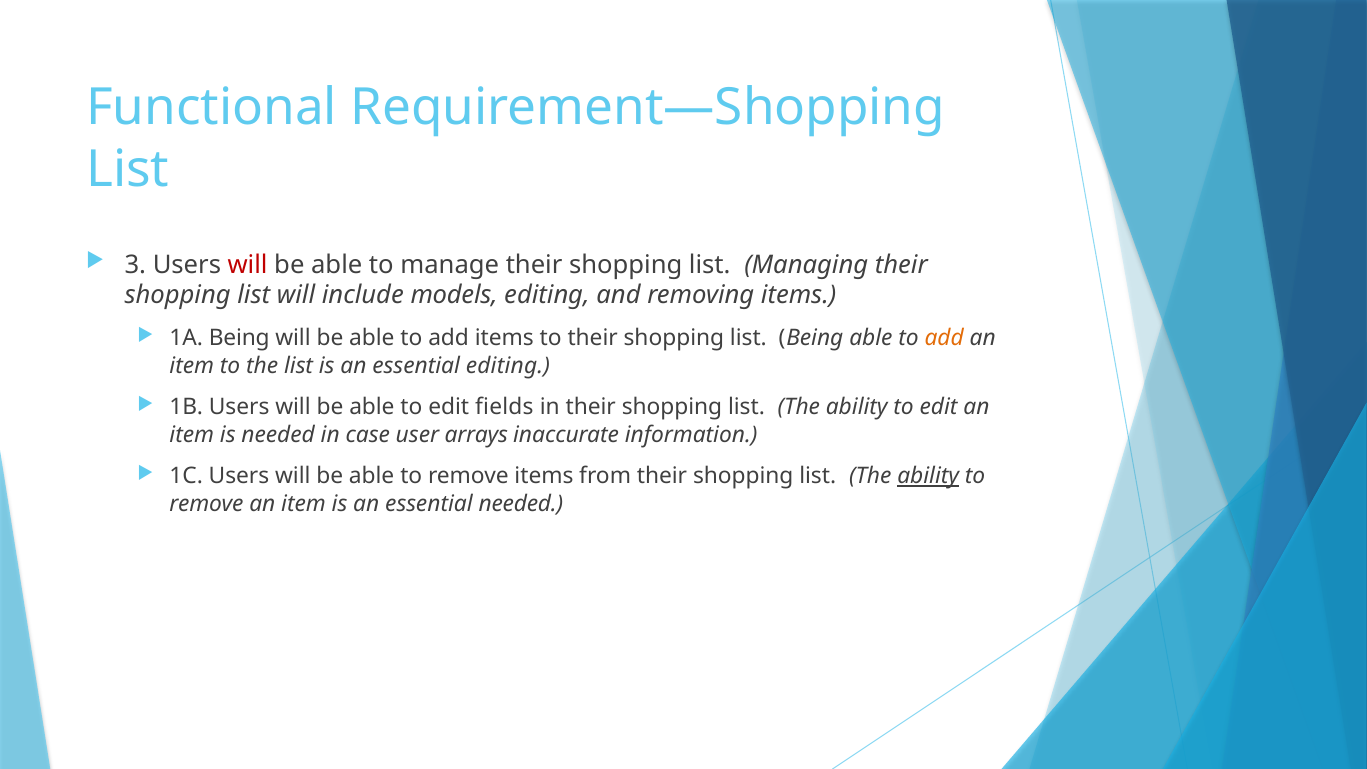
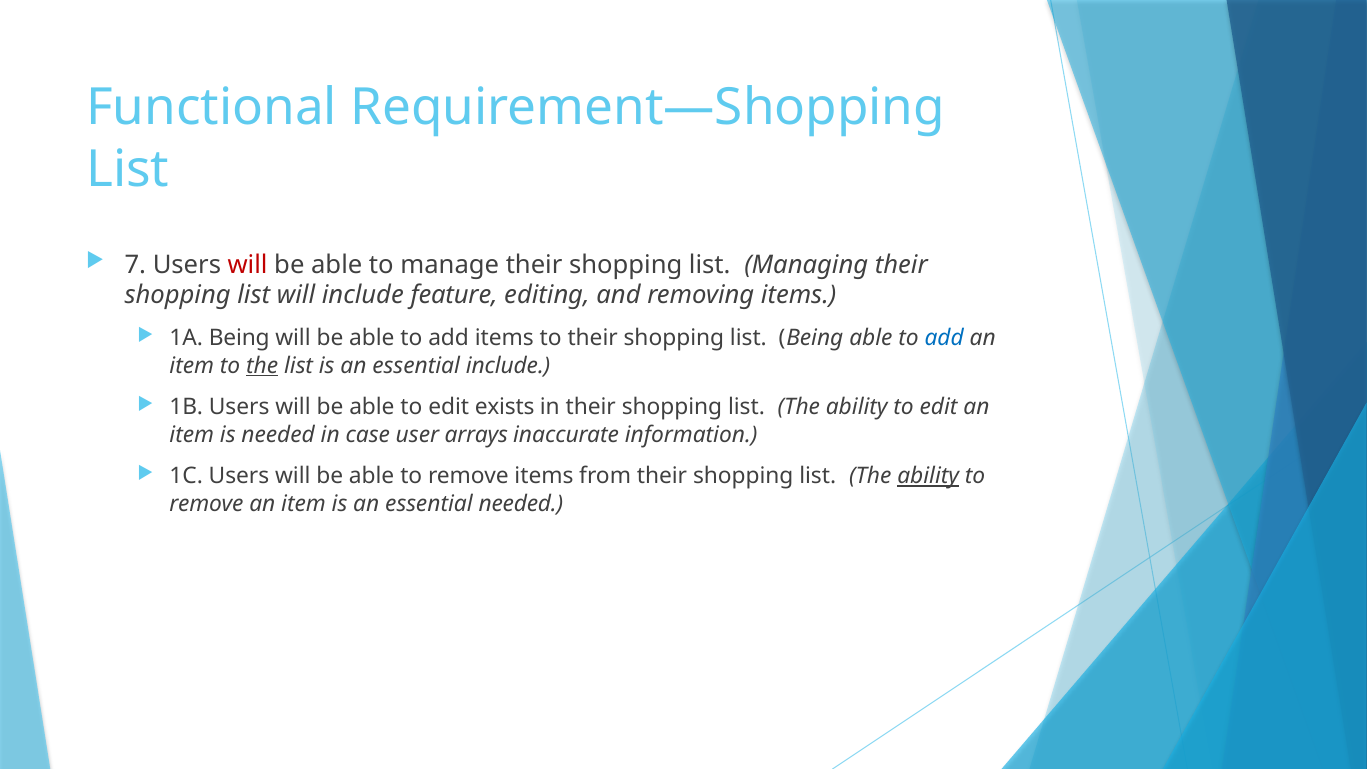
3: 3 -> 7
models: models -> feature
add at (944, 338) colour: orange -> blue
the at (262, 366) underline: none -> present
essential editing: editing -> include
fields: fields -> exists
